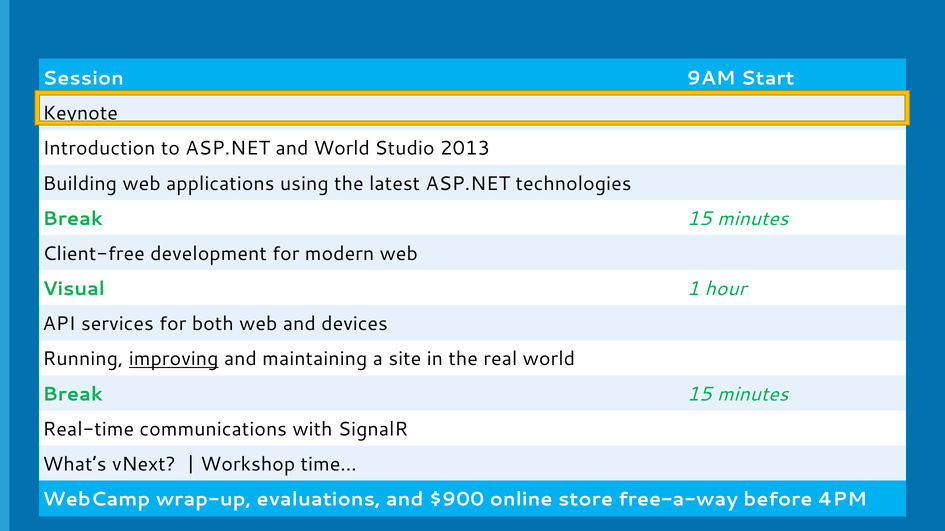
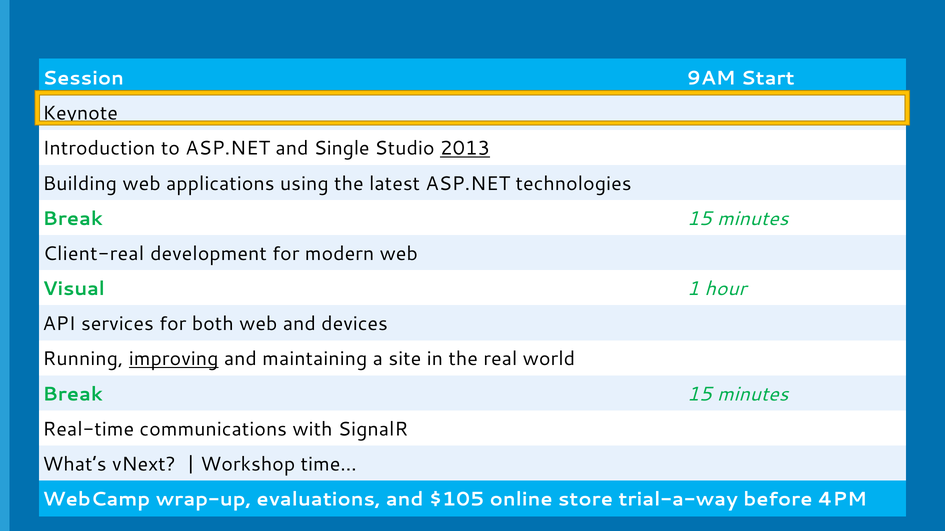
and World: World -> Single
2013 underline: none -> present
Client-free: Client-free -> Client-real
$900: $900 -> $105
free-a-way: free-a-way -> trial-a-way
